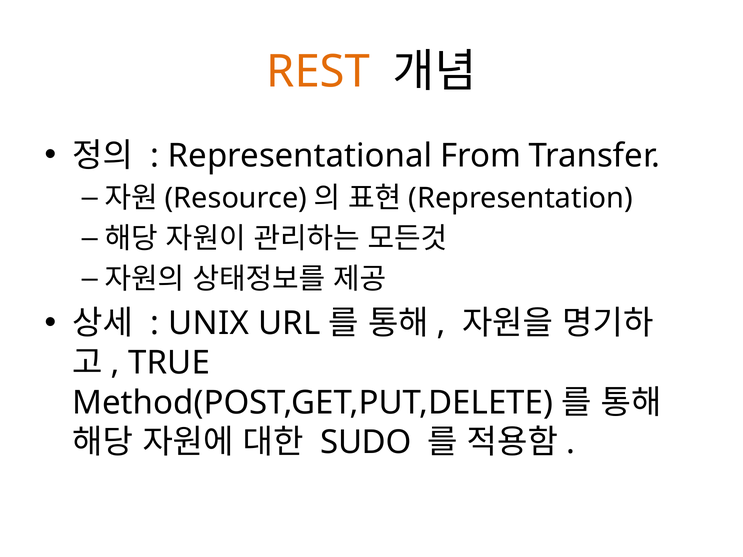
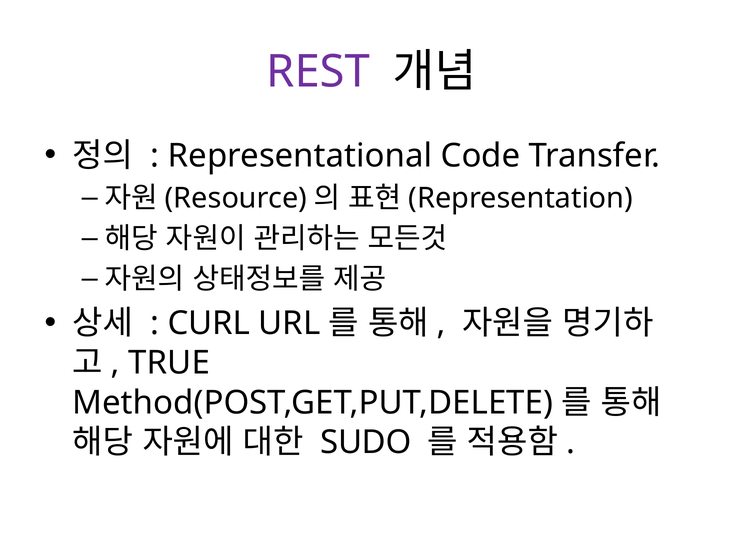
REST colour: orange -> purple
From: From -> Code
UNIX: UNIX -> CURL
